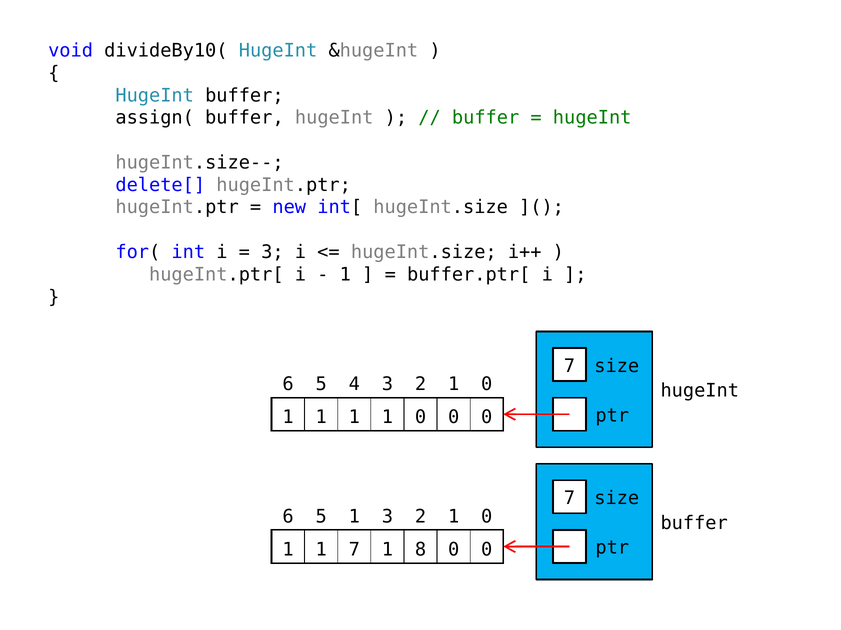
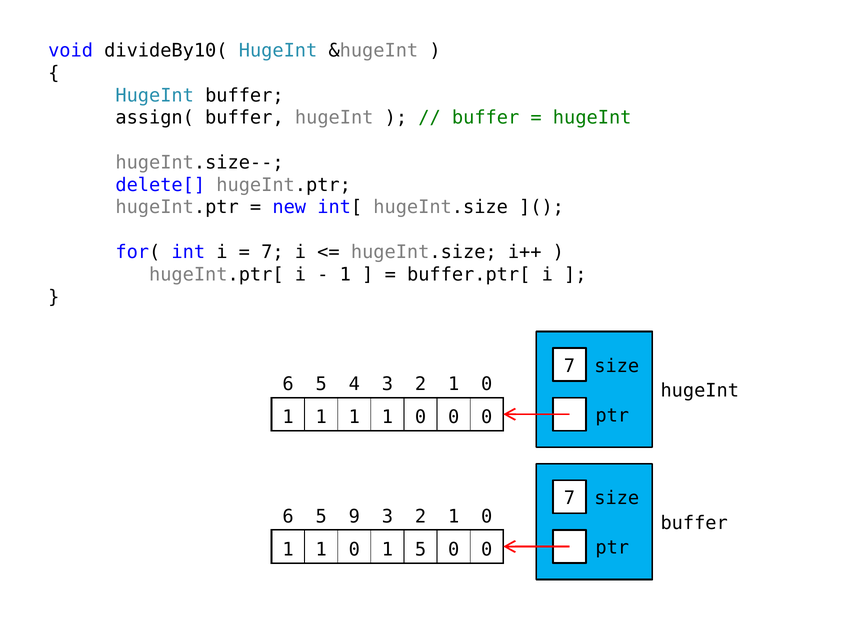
3 at (272, 252): 3 -> 7
5 1: 1 -> 9
7 at (354, 550): 7 -> 0
1 8: 8 -> 5
